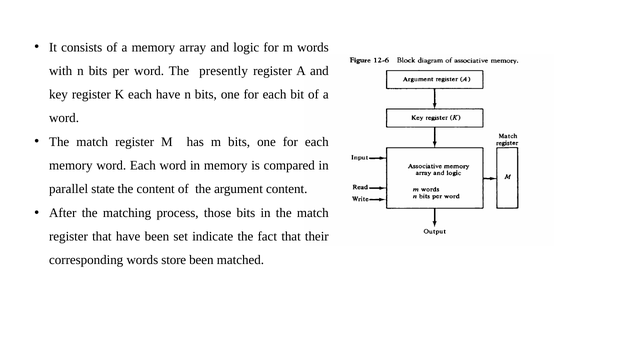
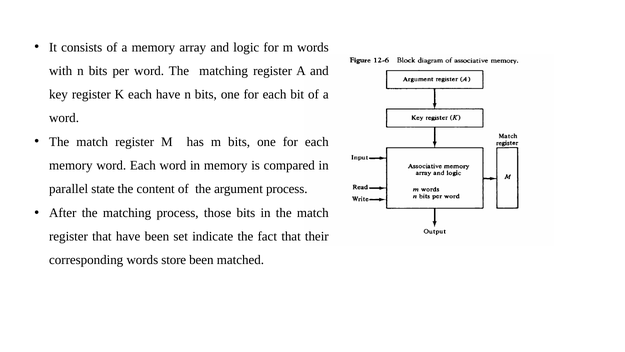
word The presently: presently -> matching
argument content: content -> process
